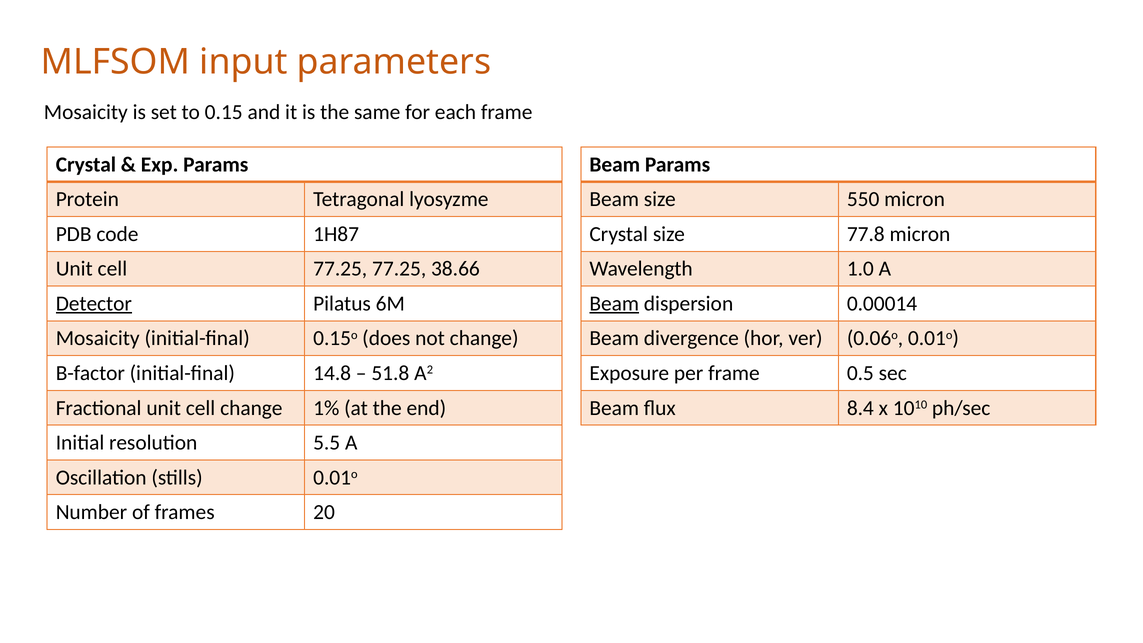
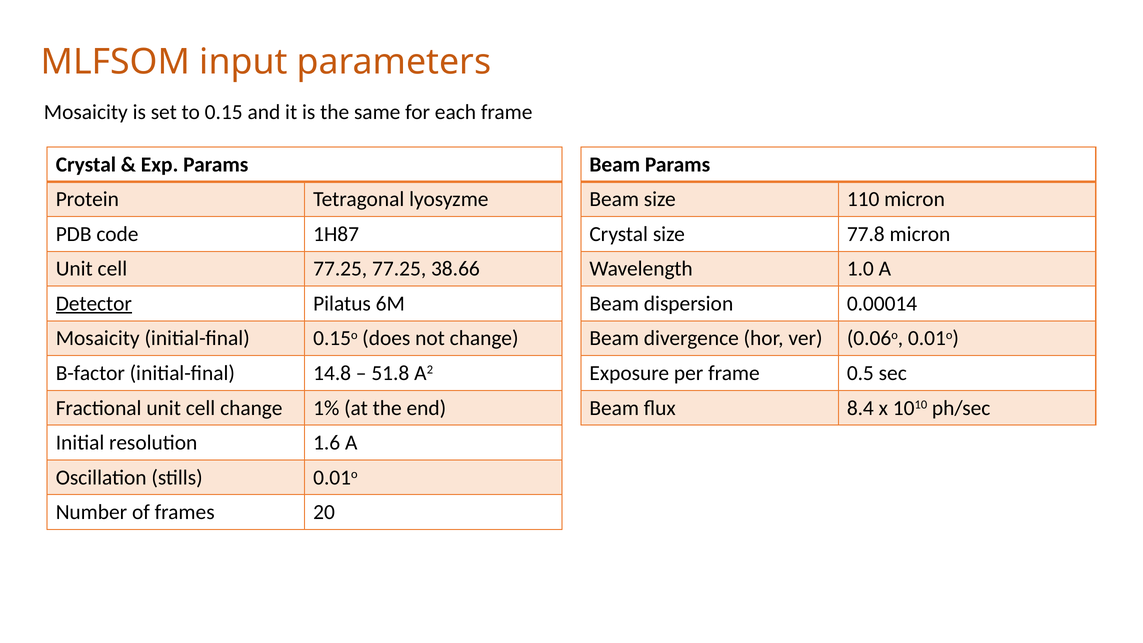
550: 550 -> 110
Beam at (614, 304) underline: present -> none
5.5: 5.5 -> 1.6
